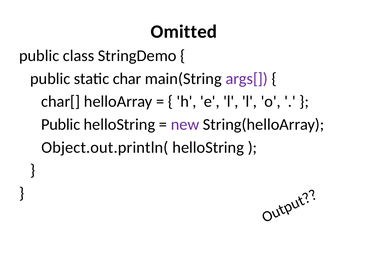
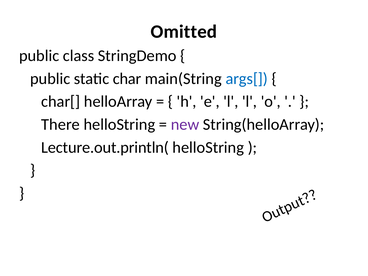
args[ colour: purple -> blue
Public at (61, 125): Public -> There
Object.out.println(: Object.out.println( -> Lecture.out.println(
